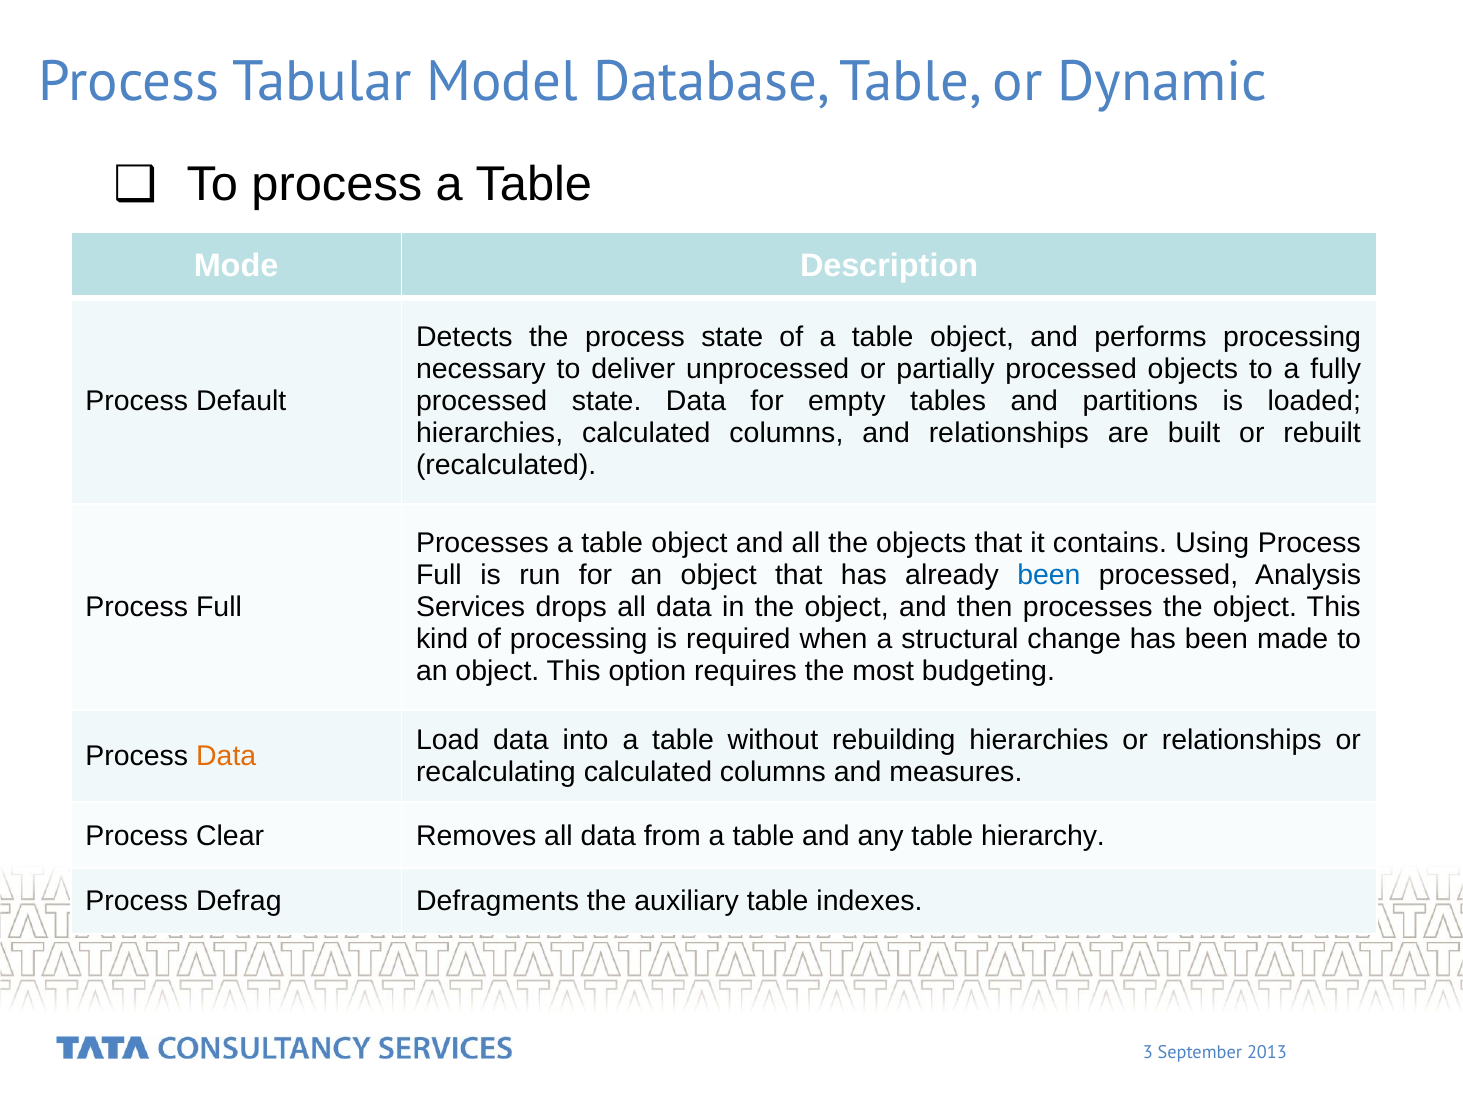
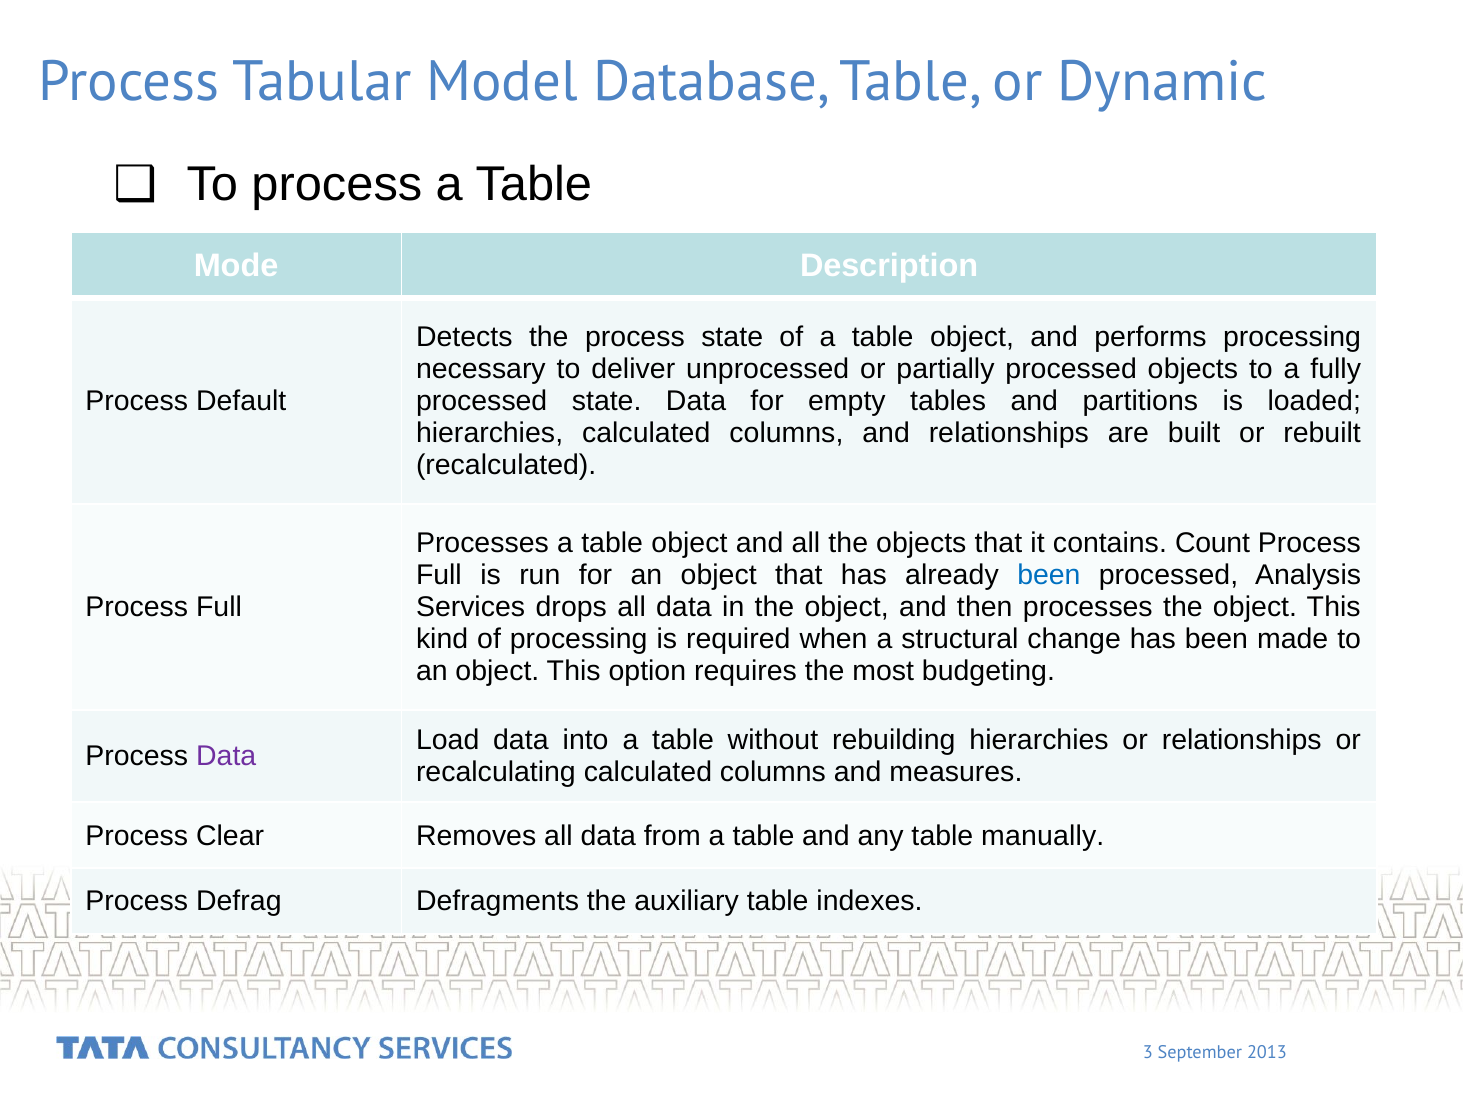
Using: Using -> Count
Data at (226, 757) colour: orange -> purple
hierarchy: hierarchy -> manually
